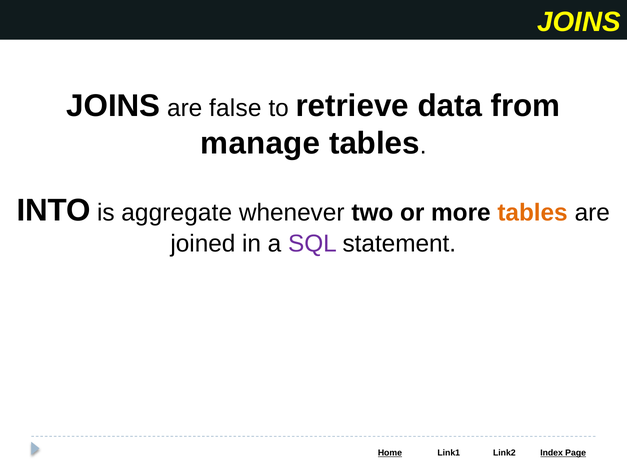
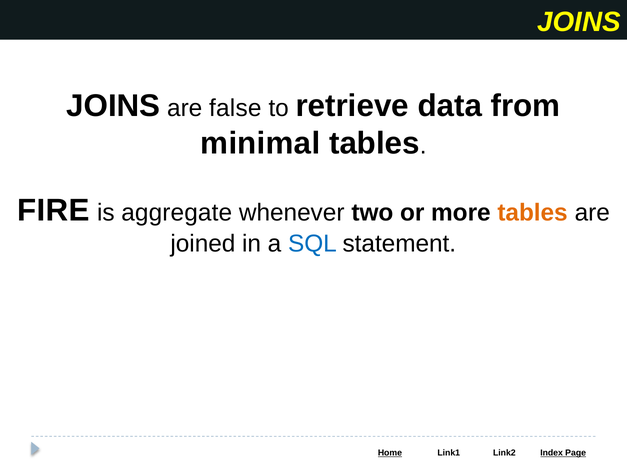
manage: manage -> minimal
INTO: INTO -> FIRE
SQL colour: purple -> blue
